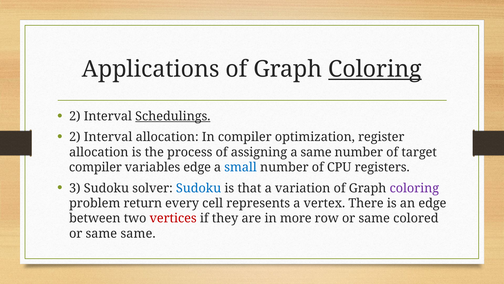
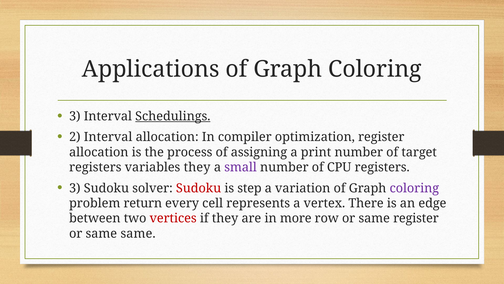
Coloring at (375, 69) underline: present -> none
2 at (75, 116): 2 -> 3
a same: same -> print
compiler at (95, 167): compiler -> registers
variables edge: edge -> they
small colour: blue -> purple
Sudoku at (199, 188) colour: blue -> red
that: that -> step
same colored: colored -> register
